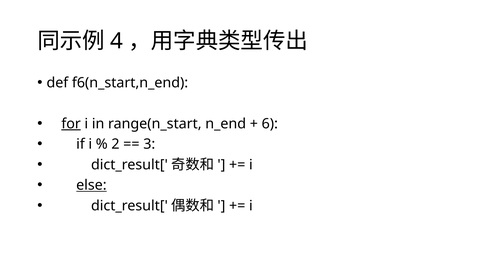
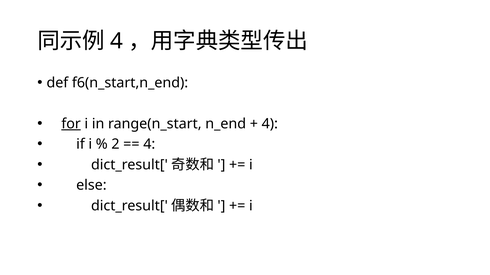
6 at (270, 124): 6 -> 4
3 at (149, 144): 3 -> 4
else underline: present -> none
